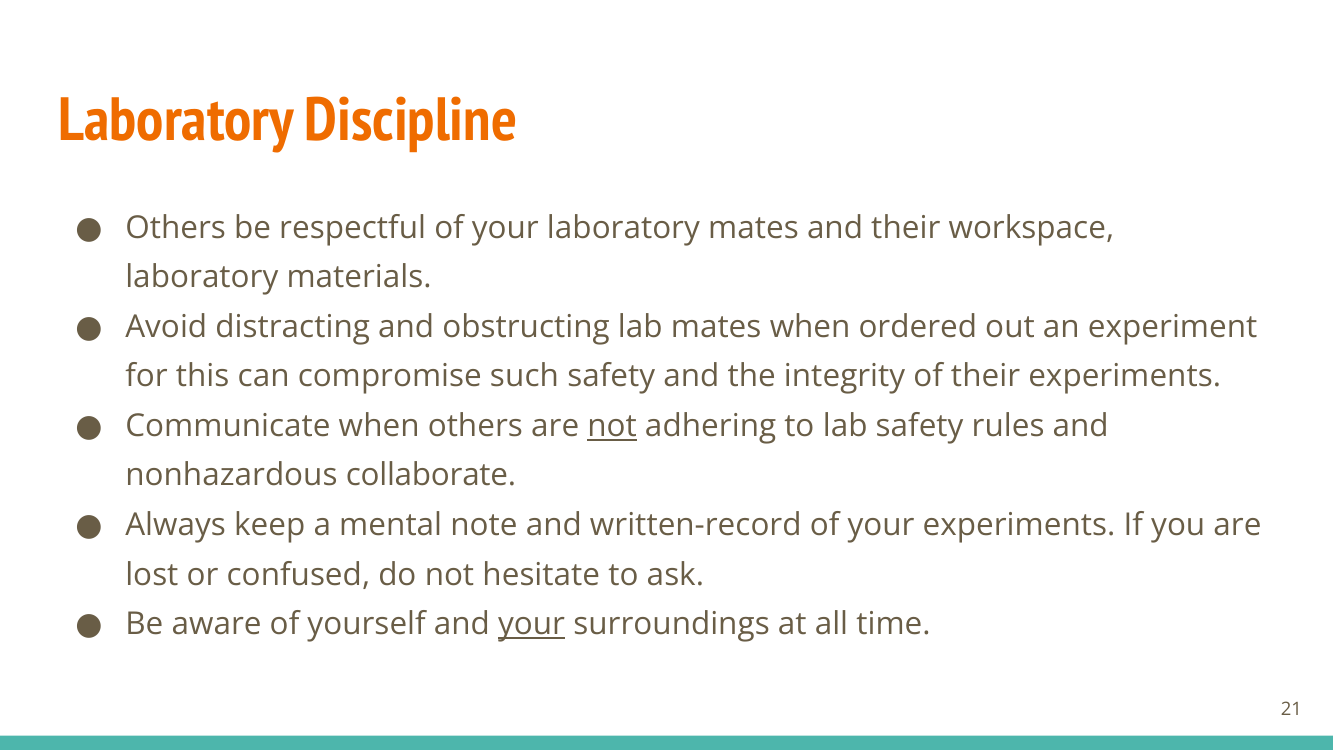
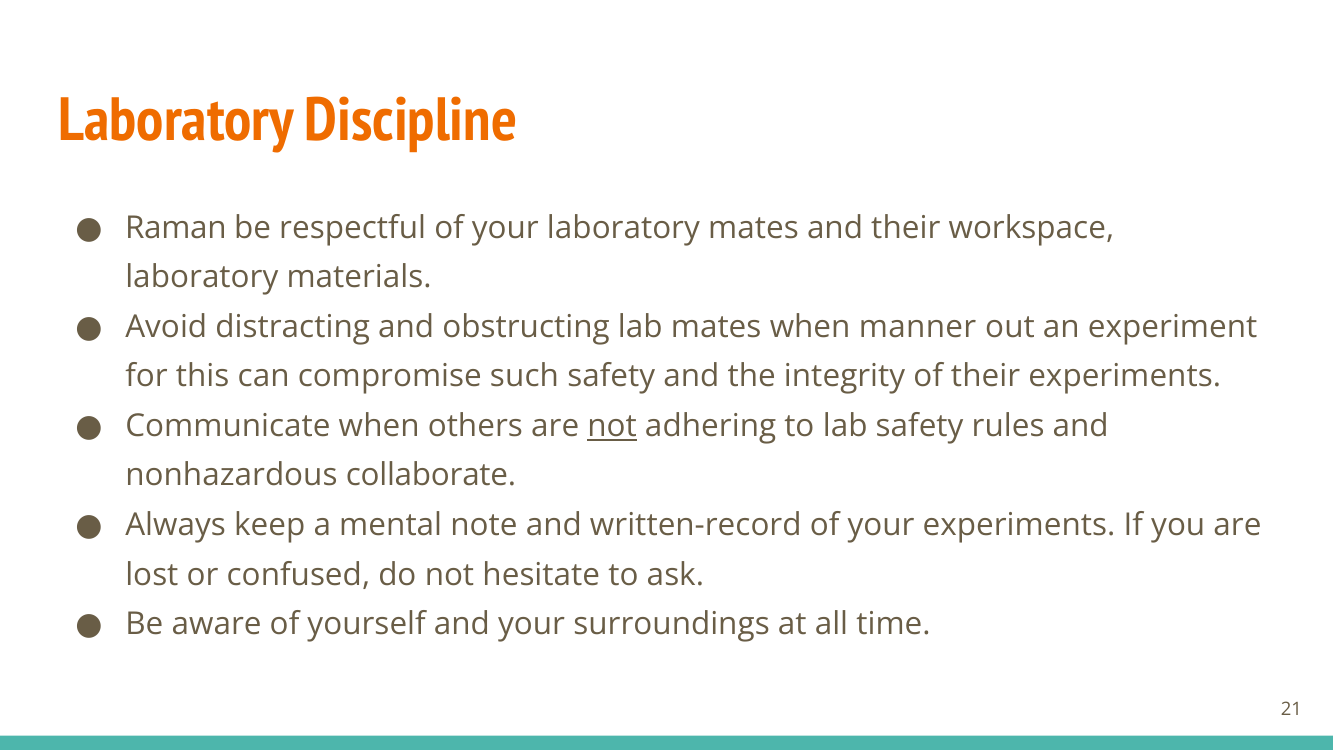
Others at (176, 228): Others -> Raman
ordered: ordered -> manner
your at (532, 624) underline: present -> none
